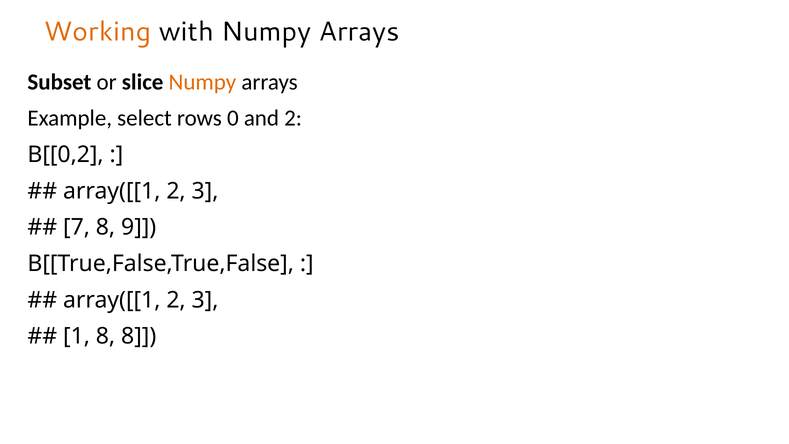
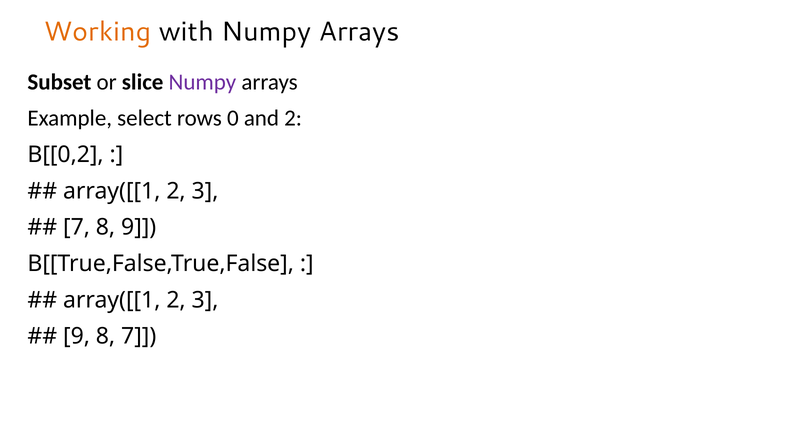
Numpy at (202, 82) colour: orange -> purple
1 at (77, 336): 1 -> 9
8 8: 8 -> 7
